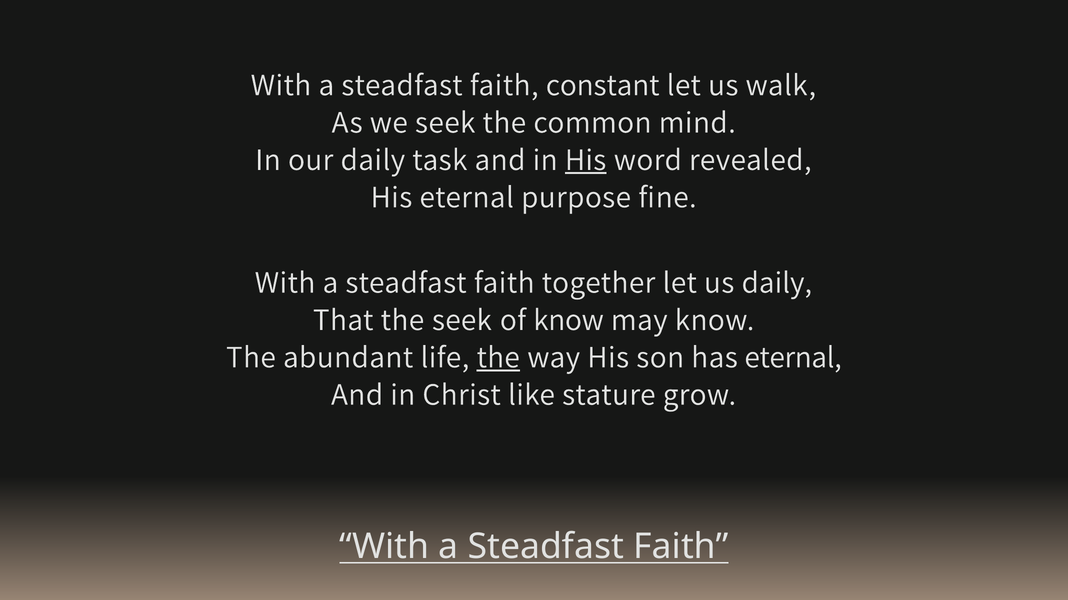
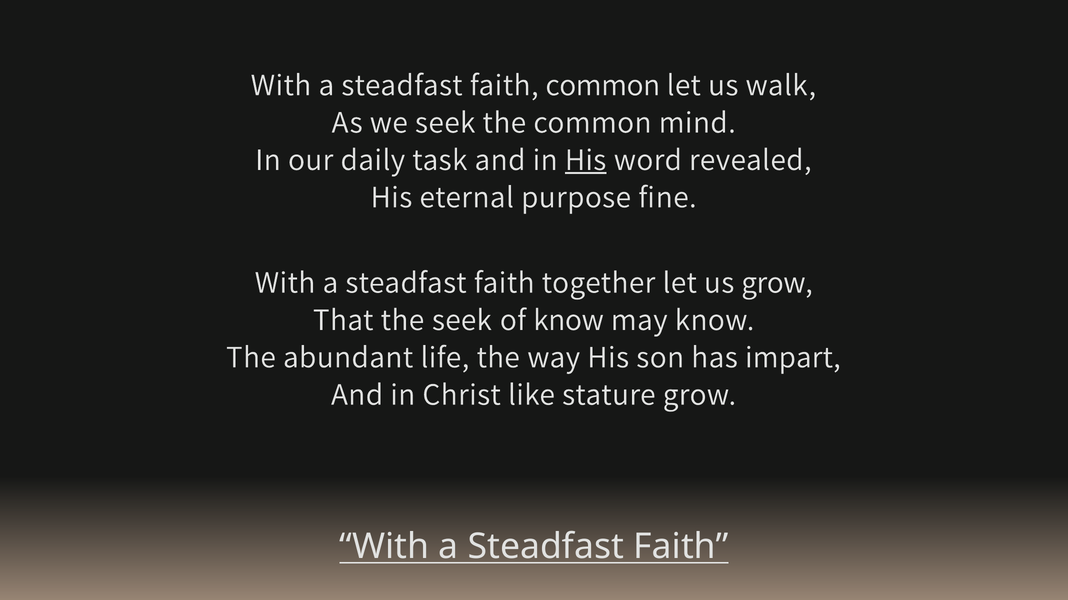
faith constant: constant -> common
us daily: daily -> grow
the at (498, 358) underline: present -> none
has eternal: eternal -> impart
